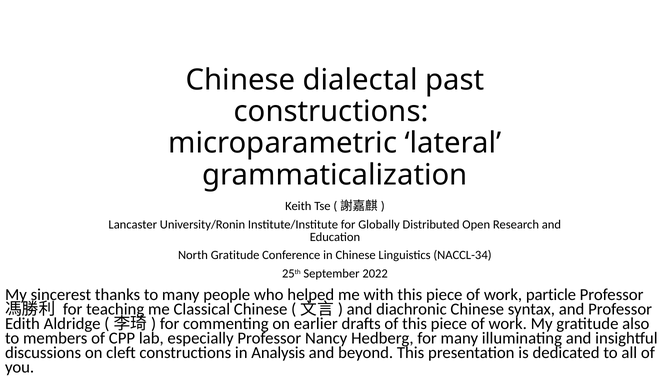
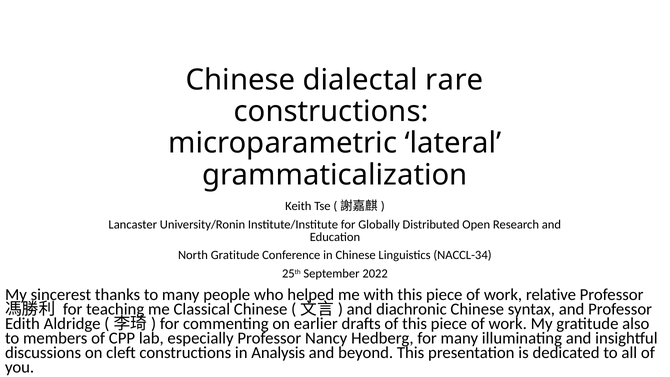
past: past -> rare
particle: particle -> relative
